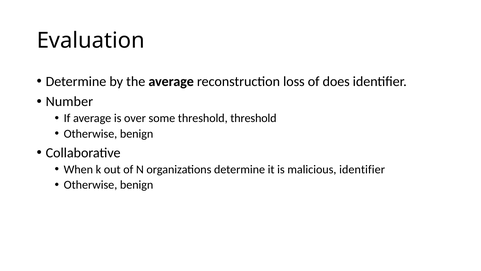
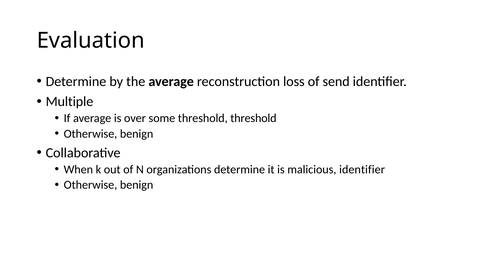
does: does -> send
Number: Number -> Multiple
